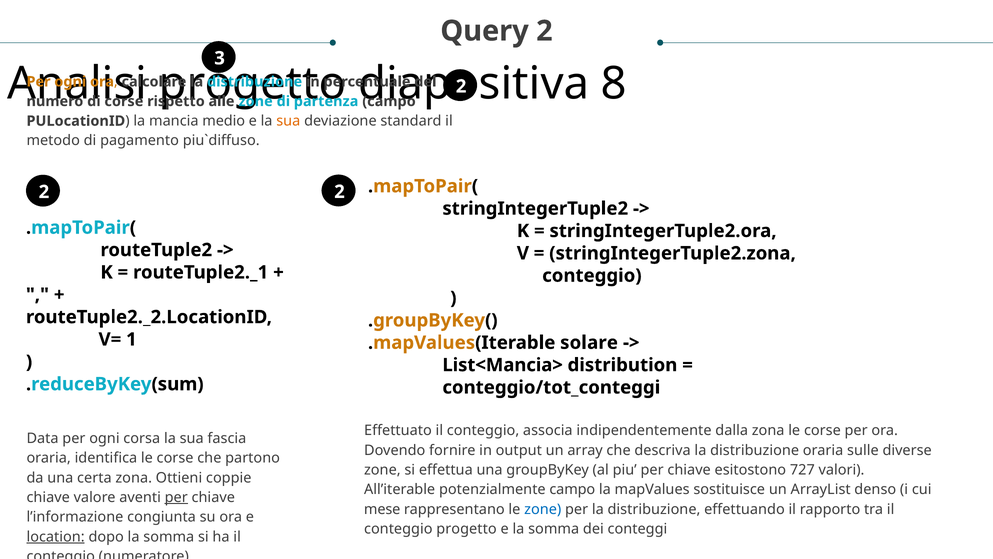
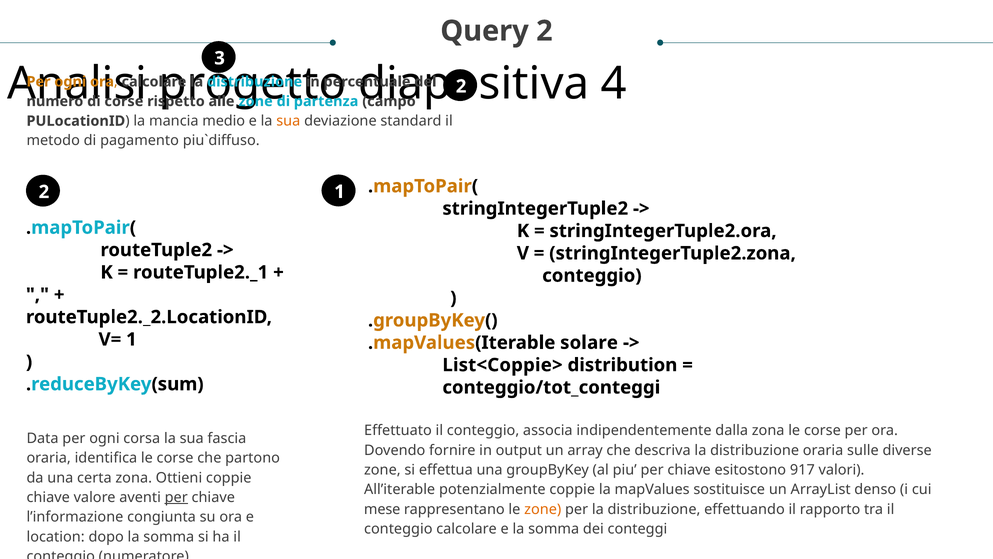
8: 8 -> 4
2 2: 2 -> 1
List<Mancia>: List<Mancia> -> List<Coppie>
727: 727 -> 917
potenzialmente campo: campo -> coppie
zone at (543, 509) colour: blue -> orange
conteggio progetto: progetto -> calcolare
location underline: present -> none
